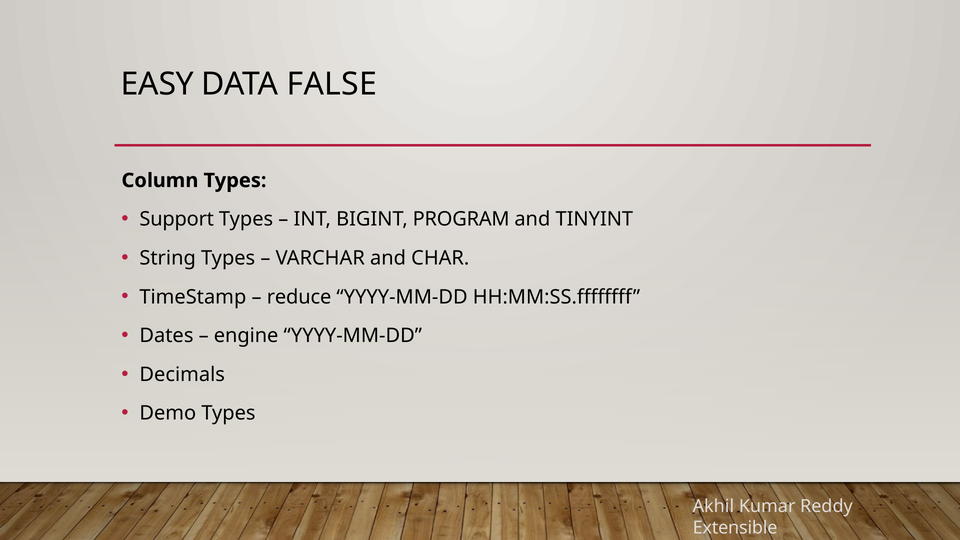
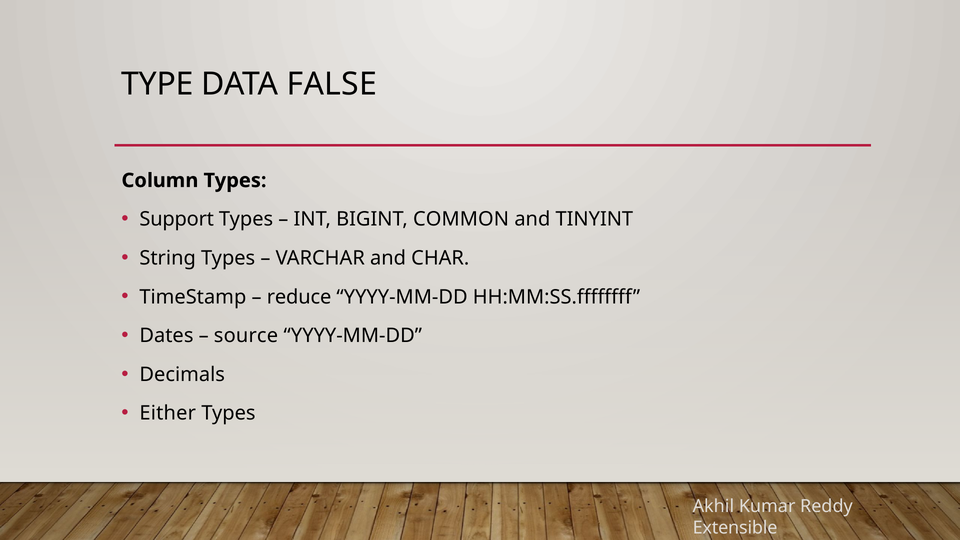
EASY: EASY -> TYPE
PROGRAM: PROGRAM -> COMMON
engine: engine -> source
Demo: Demo -> Either
